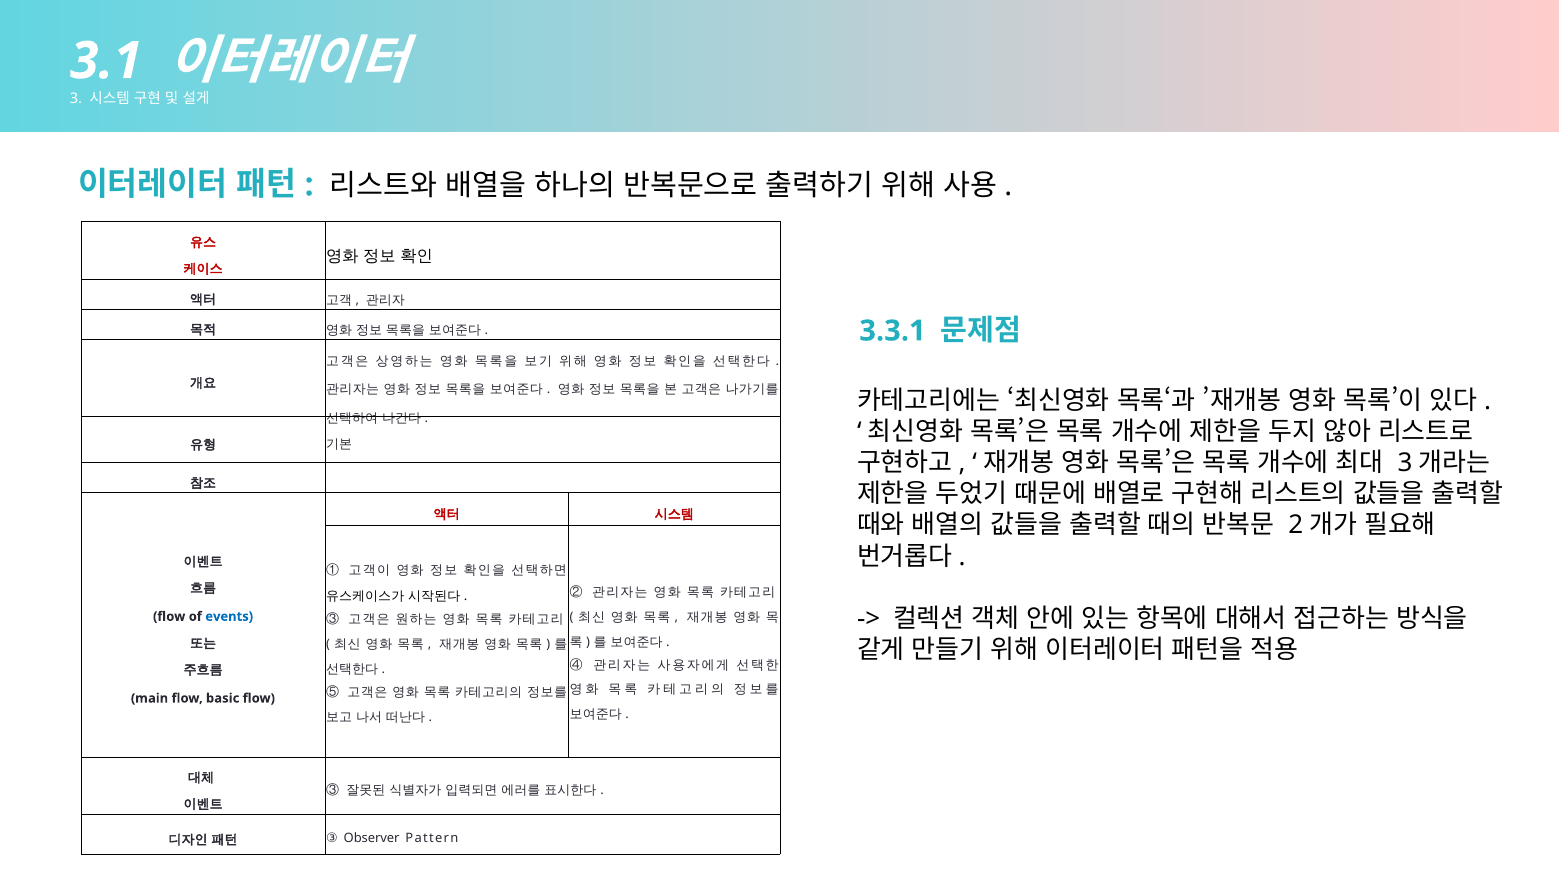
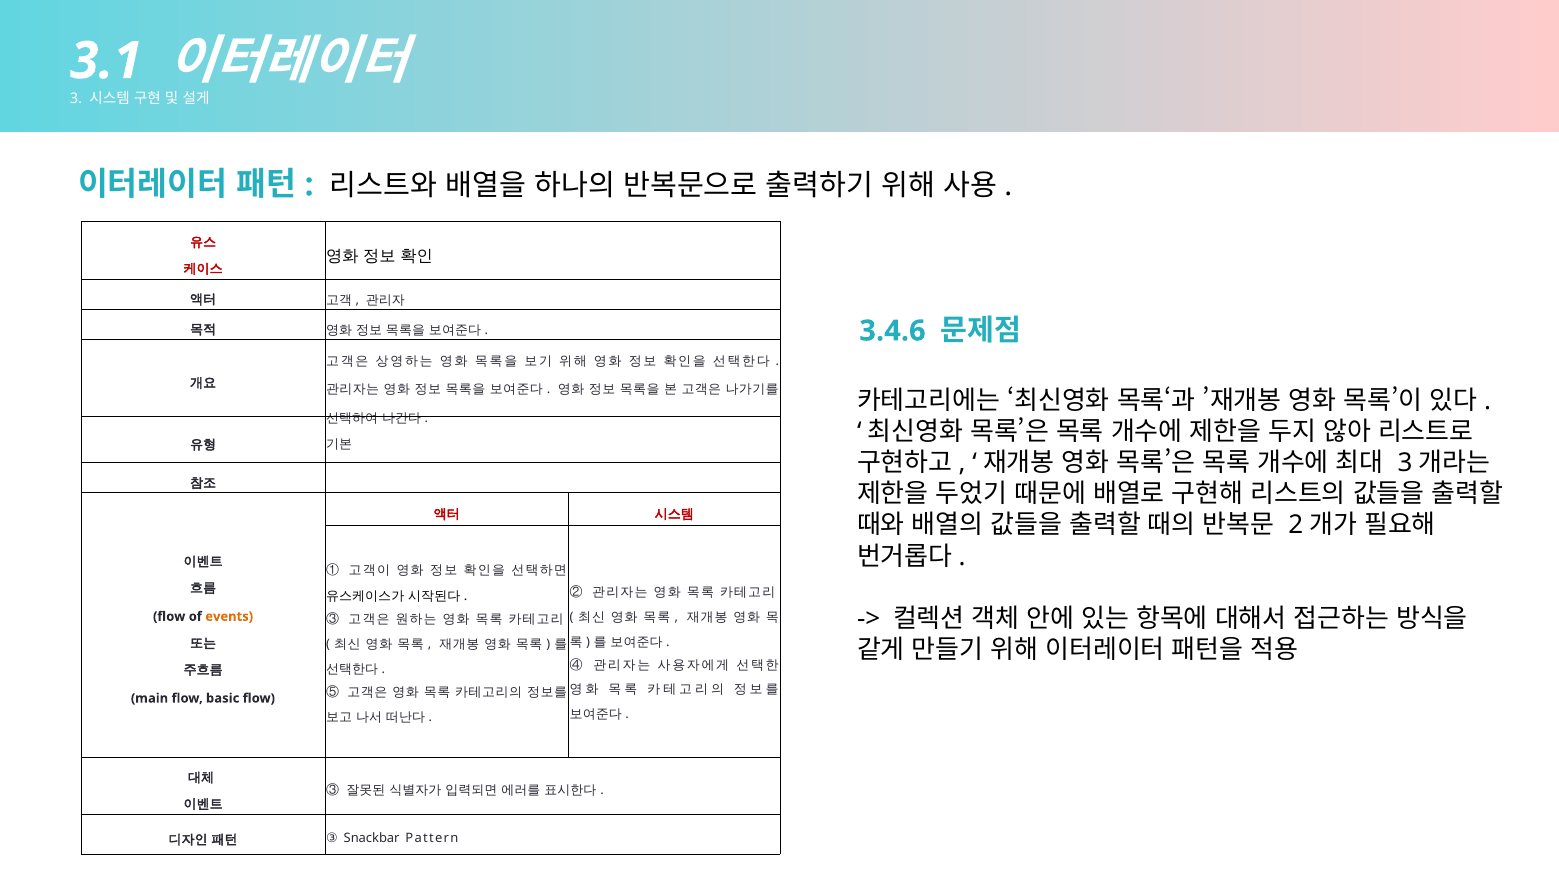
3.3.1: 3.3.1 -> 3.4.6
events colour: blue -> orange
Observer: Observer -> Snackbar
